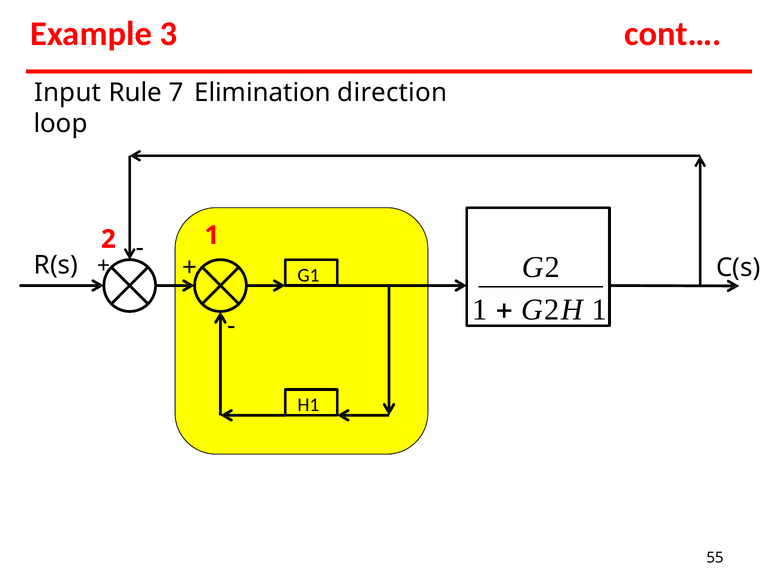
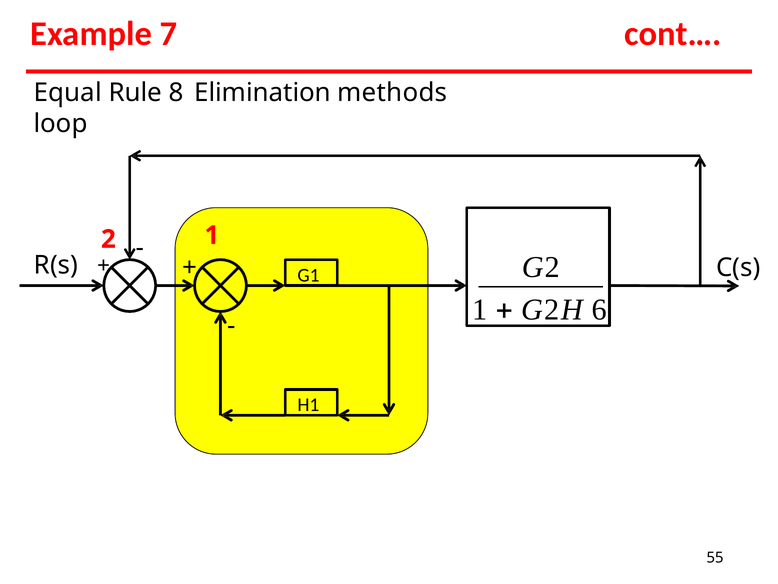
3: 3 -> 7
Input: Input -> Equal
7: 7 -> 8
direction: direction -> methods
G2H 1: 1 -> 6
